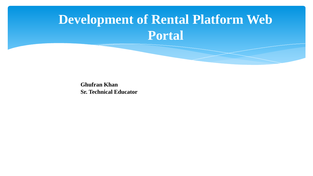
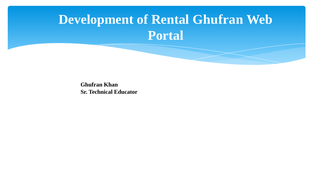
Rental Platform: Platform -> Ghufran
